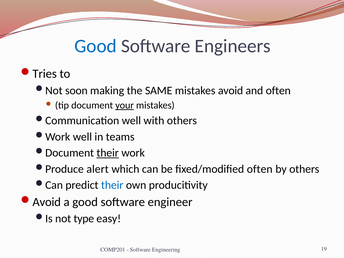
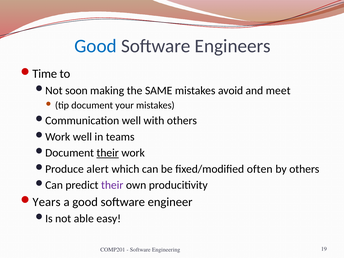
Tries: Tries -> Time
and often: often -> meet
your underline: present -> none
their at (112, 185) colour: blue -> purple
Avoid at (47, 202): Avoid -> Years
type: type -> able
